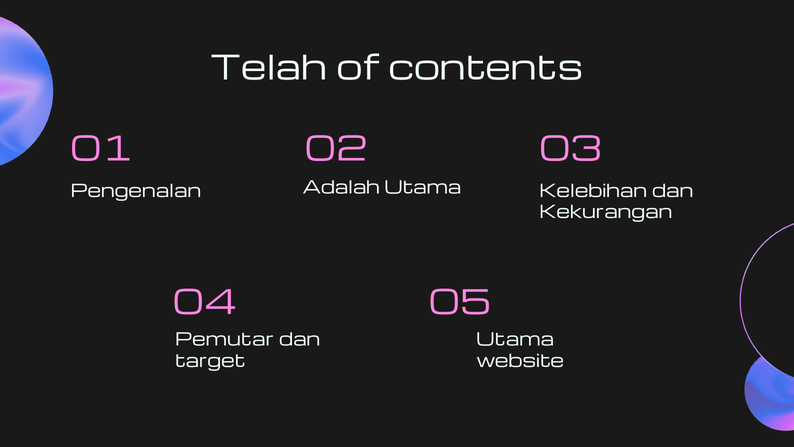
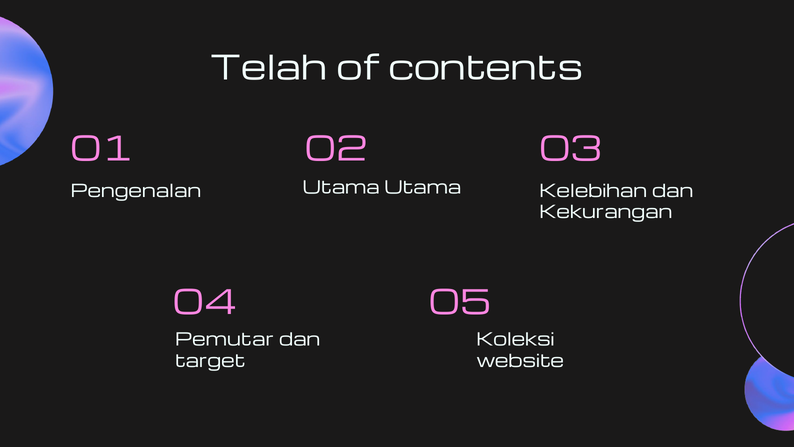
Adalah at (341, 188): Adalah -> Utama
Utama at (515, 340): Utama -> Koleksi
